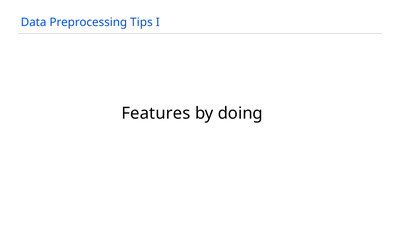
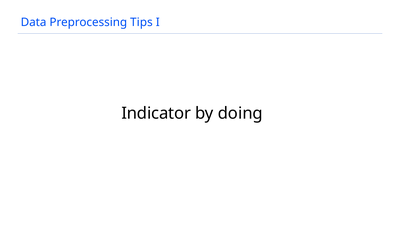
Features: Features -> Indicator
